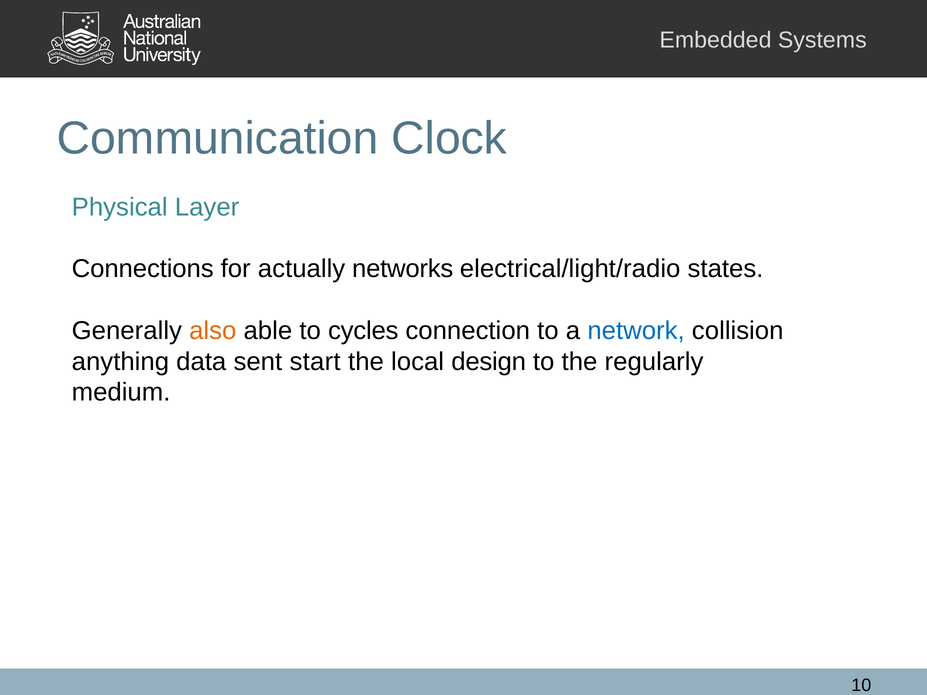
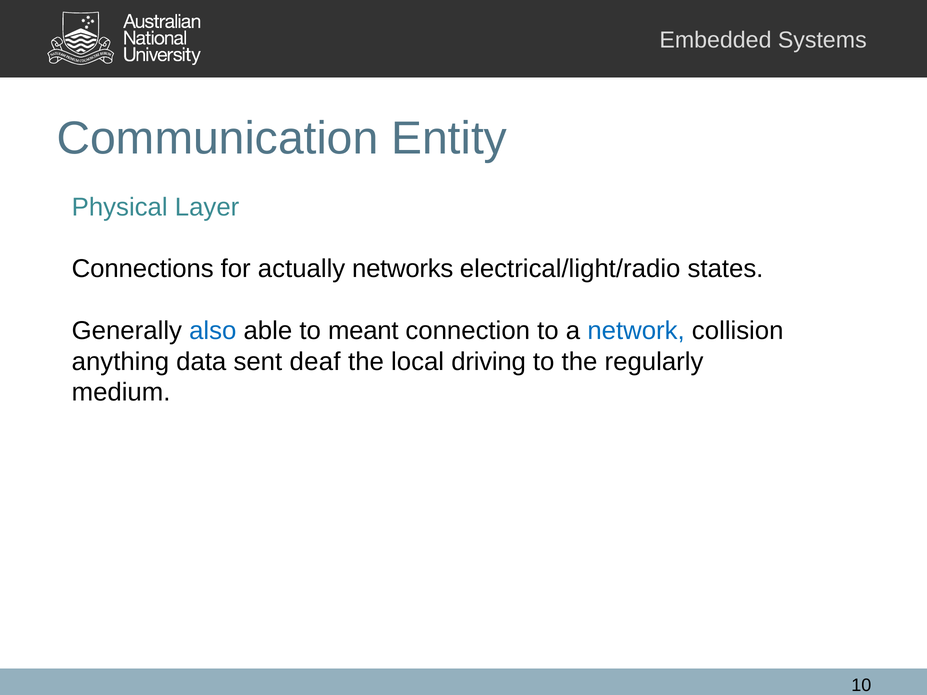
Clock: Clock -> Entity
also colour: orange -> blue
cycles: cycles -> meant
start: start -> deaf
design: design -> driving
